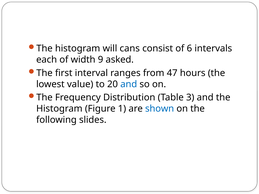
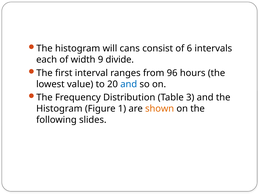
asked: asked -> divide
47: 47 -> 96
shown colour: blue -> orange
